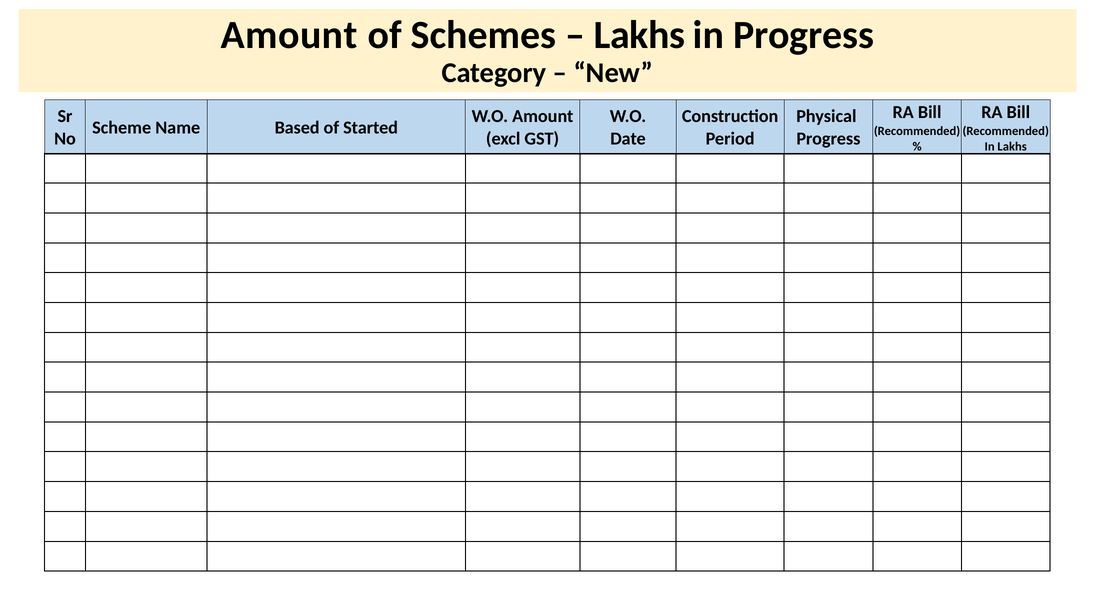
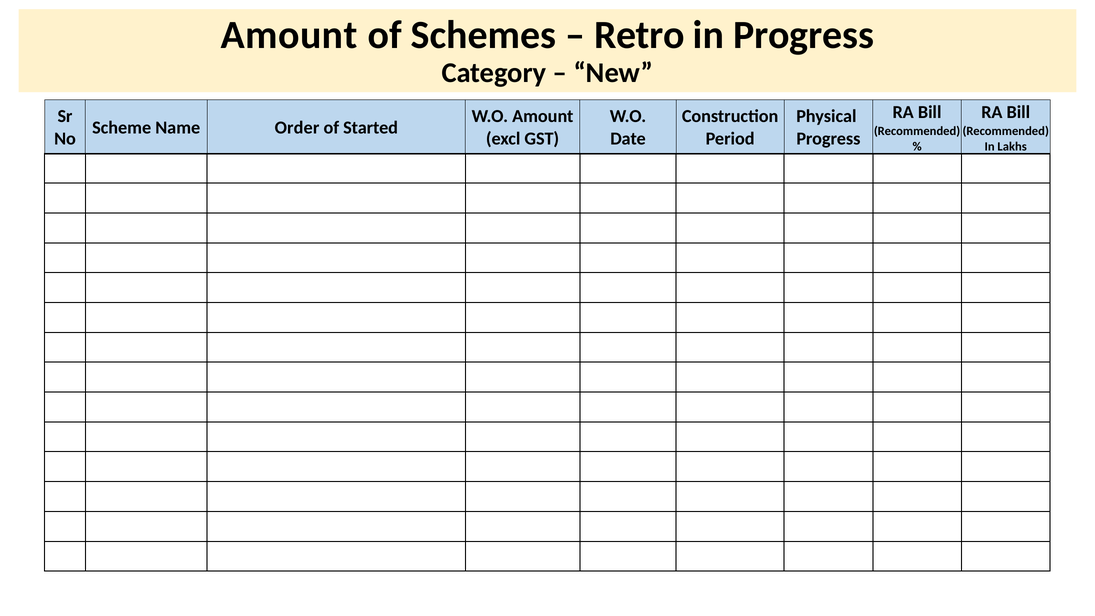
Lakhs at (639, 35): Lakhs -> Retro
Based: Based -> Order
